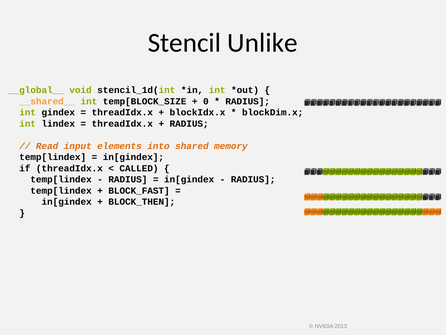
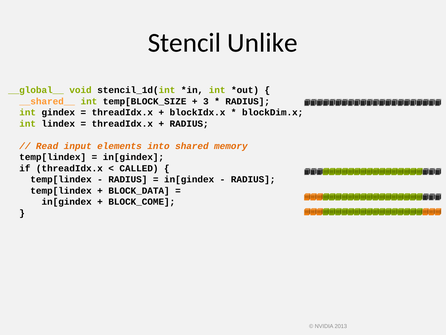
0: 0 -> 3
BLOCK_FAST: BLOCK_FAST -> BLOCK_DATA
BLOCK_THEN: BLOCK_THEN -> BLOCK_COME
